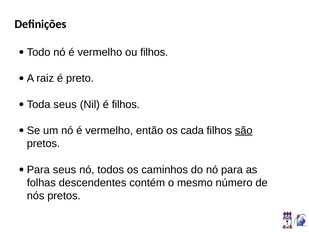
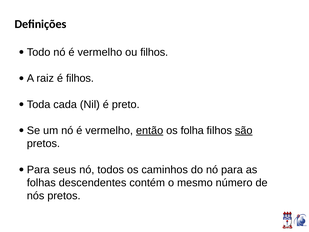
é preto: preto -> filhos
Toda seus: seus -> cada
é filhos: filhos -> preto
então underline: none -> present
cada: cada -> folha
